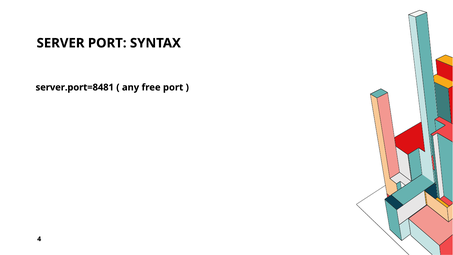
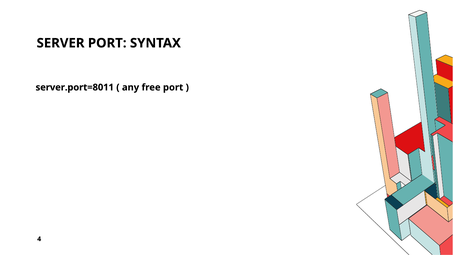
server.port=8481: server.port=8481 -> server.port=8011
